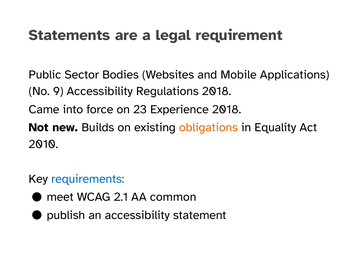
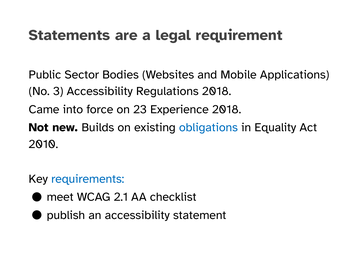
9: 9 -> 3
obligations colour: orange -> blue
common: common -> checklist
